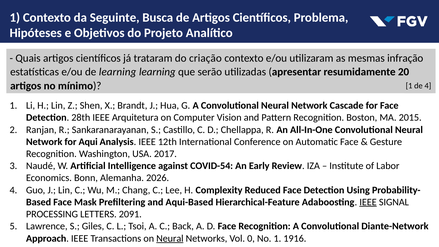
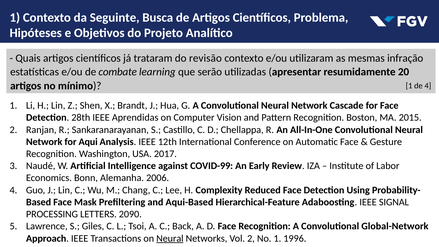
criação: criação -> revisão
de learning: learning -> combate
Arquitetura: Arquitetura -> Aprendidas
COVID-54: COVID-54 -> COVID-99
2026: 2026 -> 2006
IEEE at (368, 202) underline: present -> none
2091: 2091 -> 2090
Diante-Network: Diante-Network -> Global-Network
Vol 0: 0 -> 2
1916: 1916 -> 1996
